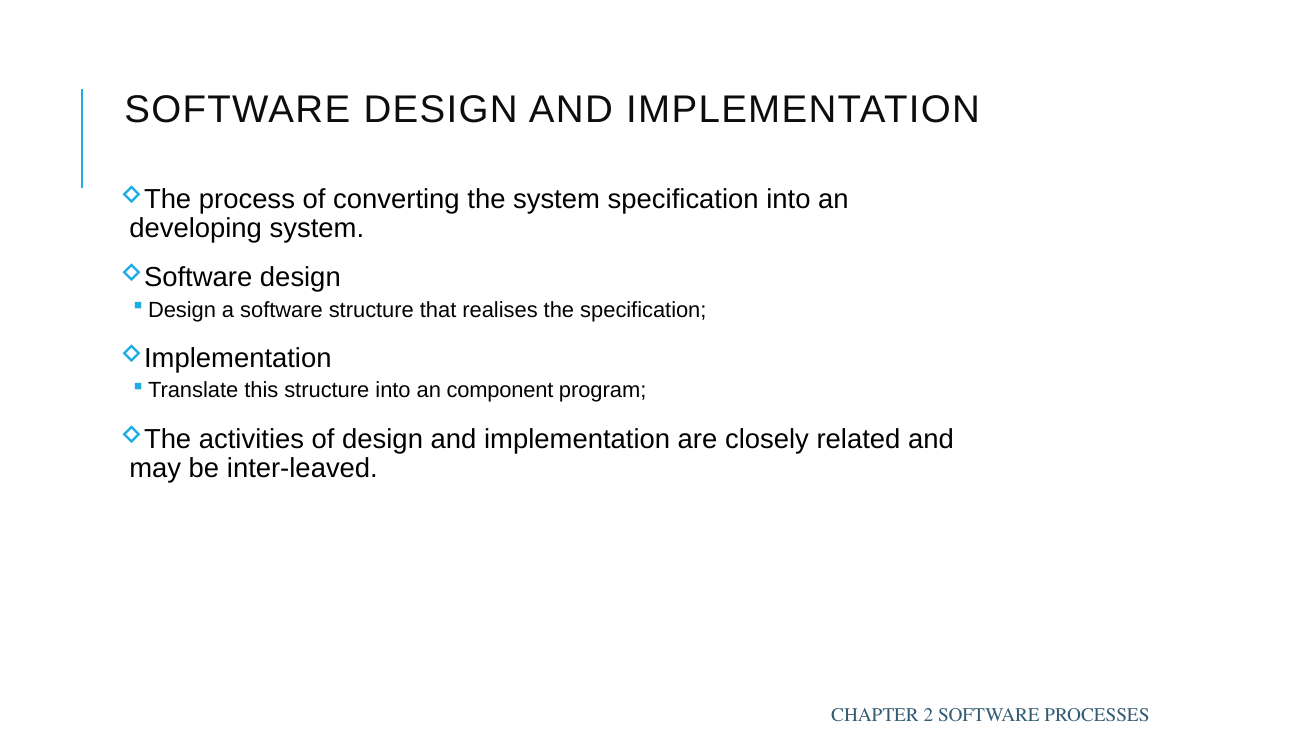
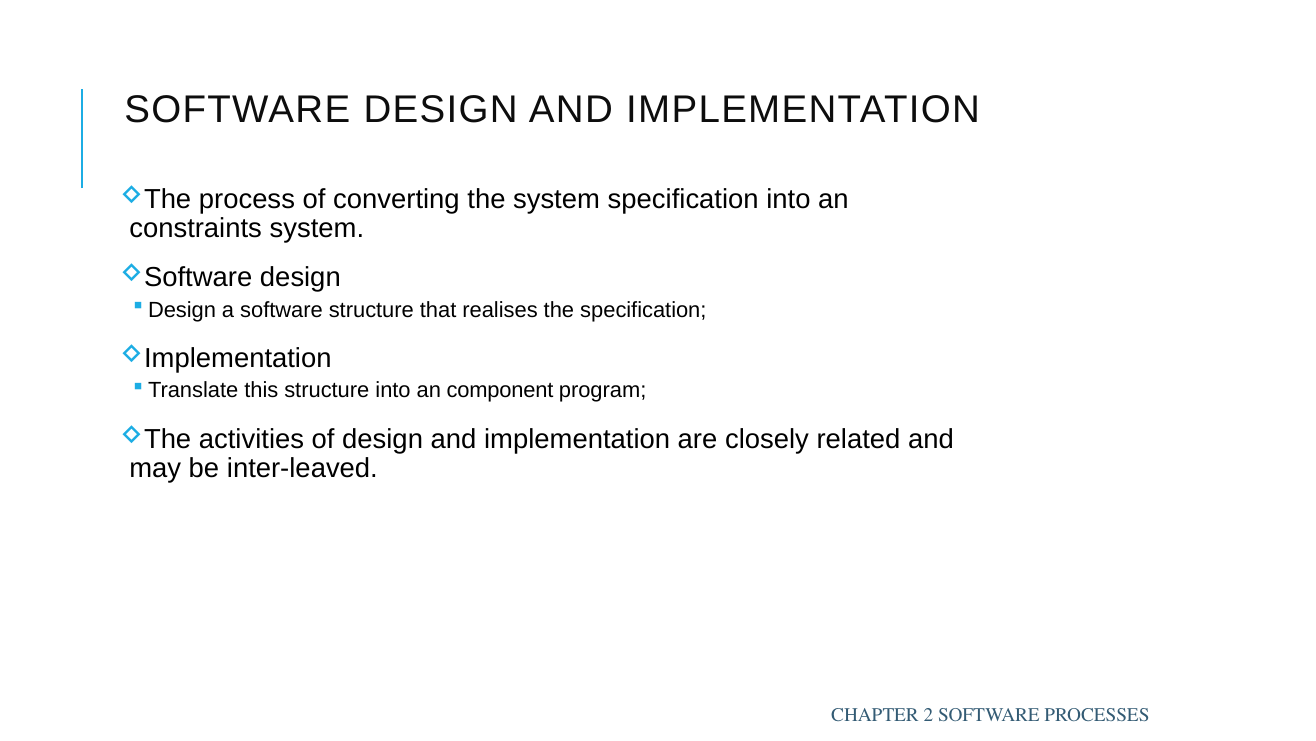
developing: developing -> constraints
